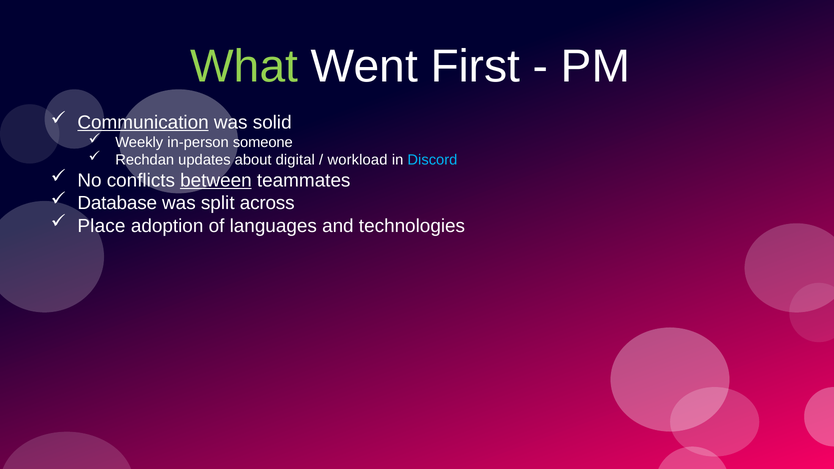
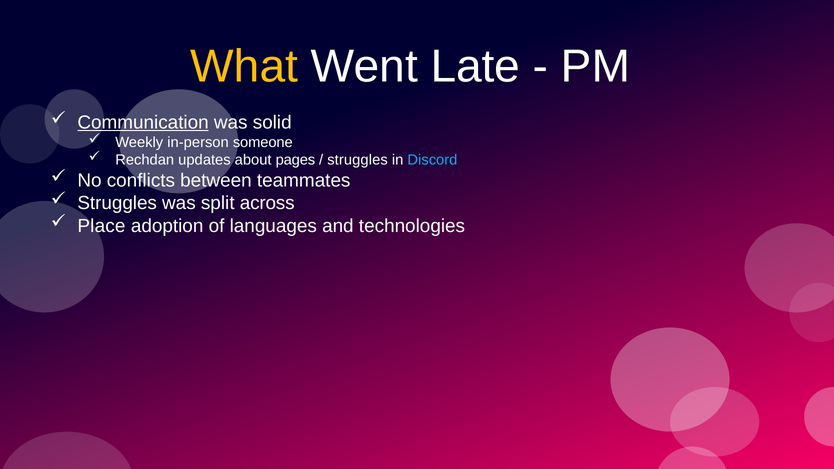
What colour: light green -> yellow
First: First -> Late
digital: digital -> pages
workload at (357, 160): workload -> struggles
between underline: present -> none
Database at (117, 203): Database -> Struggles
